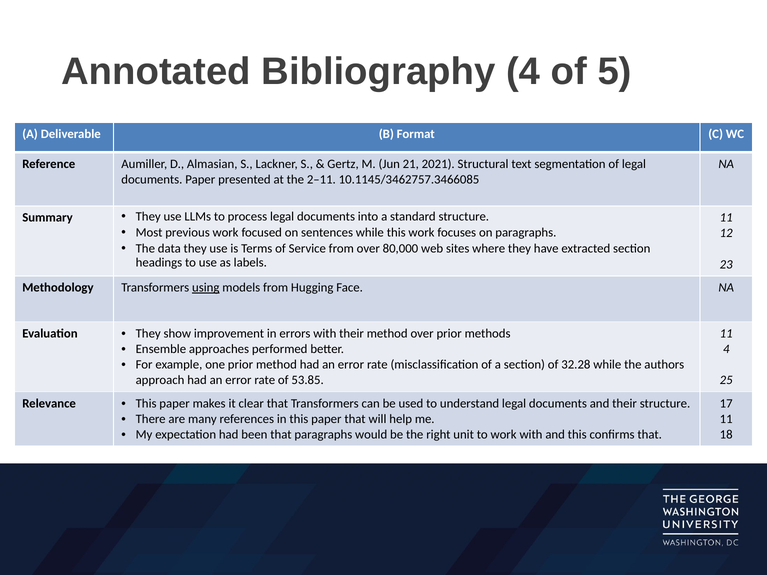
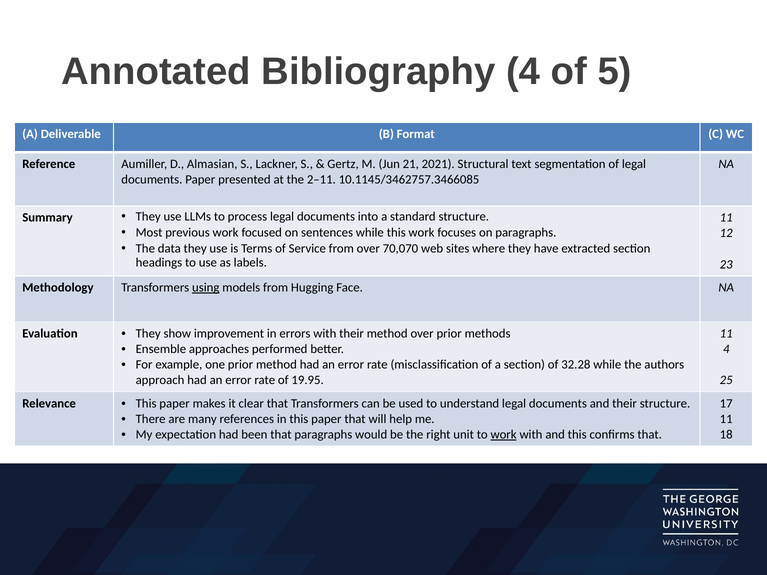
80,000: 80,000 -> 70,070
53.85: 53.85 -> 19.95
work at (504, 435) underline: none -> present
